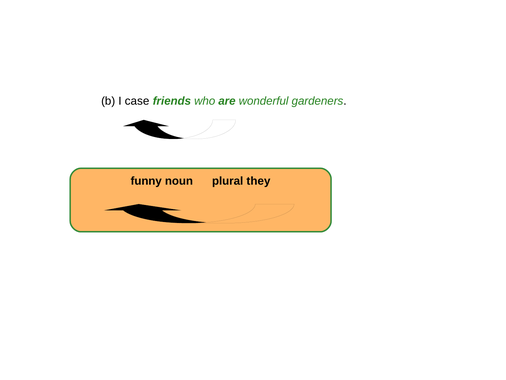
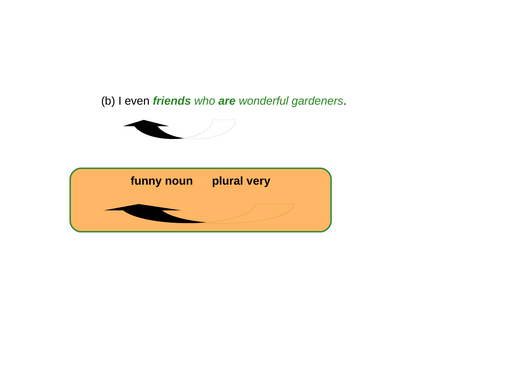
case: case -> even
they: they -> very
